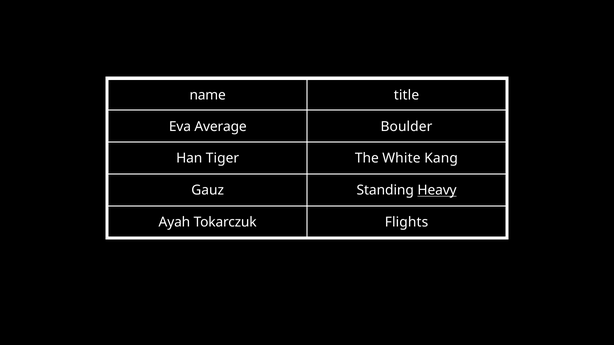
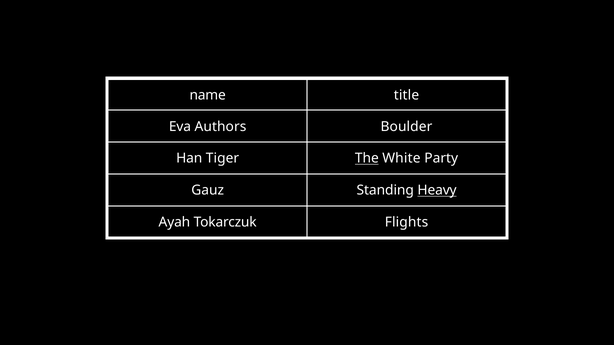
Average: Average -> Authors
The underline: none -> present
Kang: Kang -> Party
